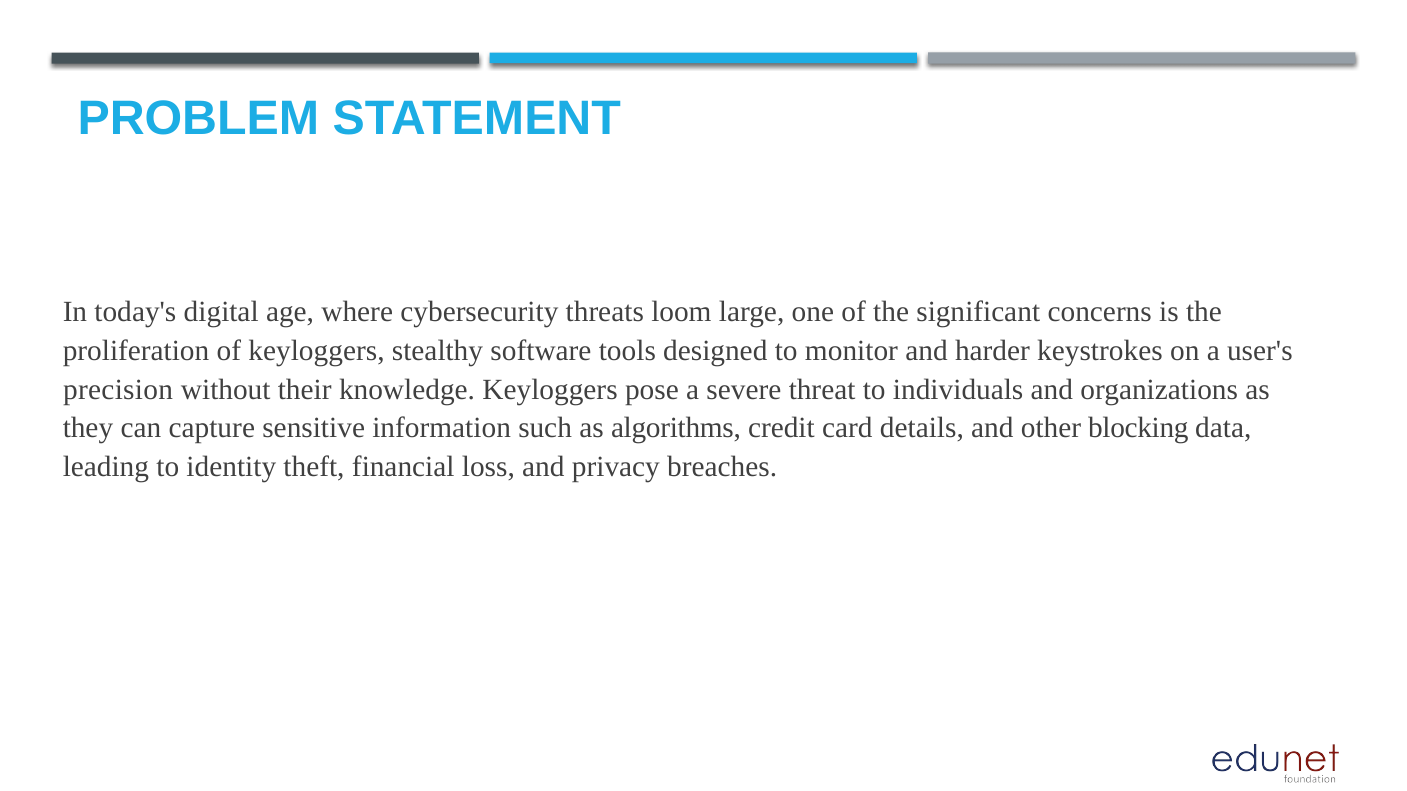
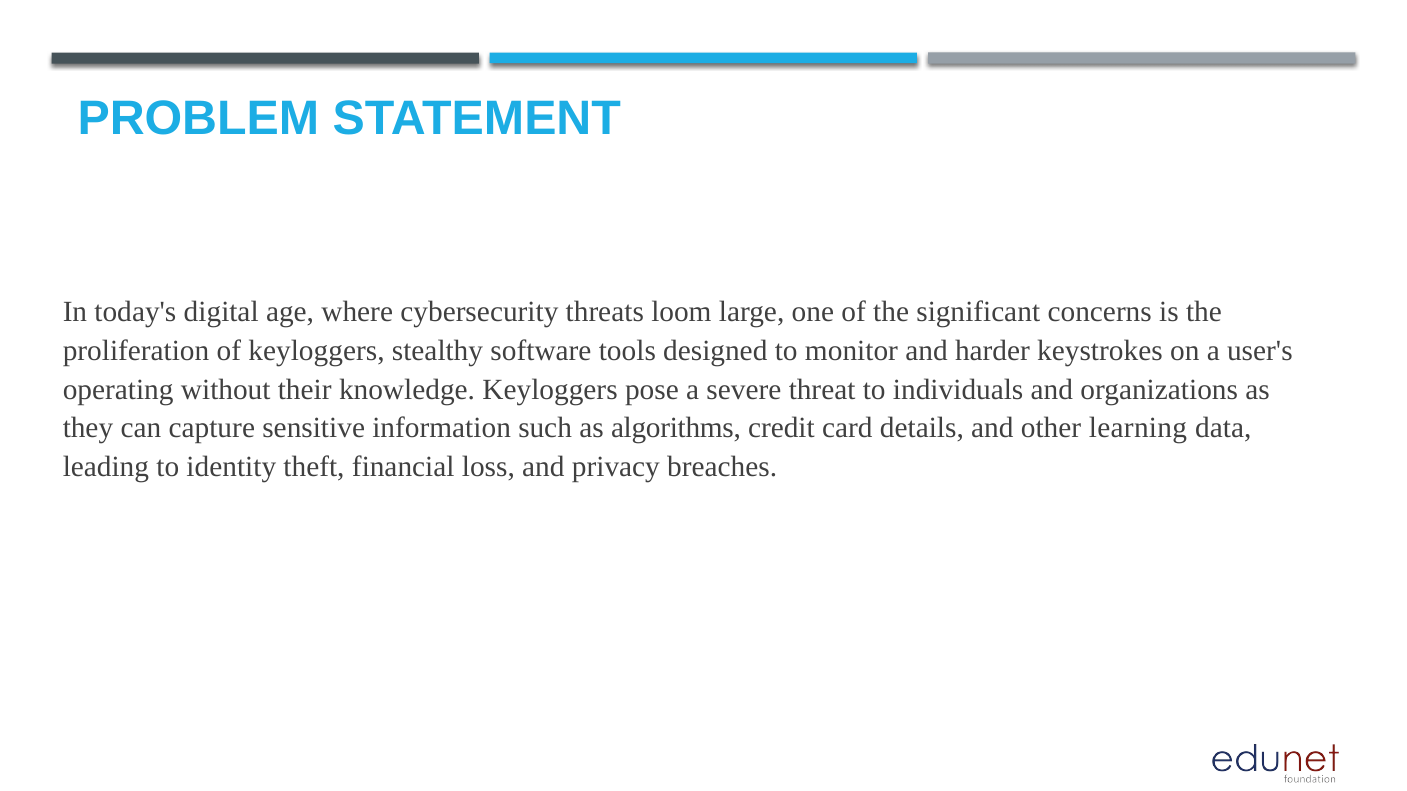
precision: precision -> operating
blocking: blocking -> learning
